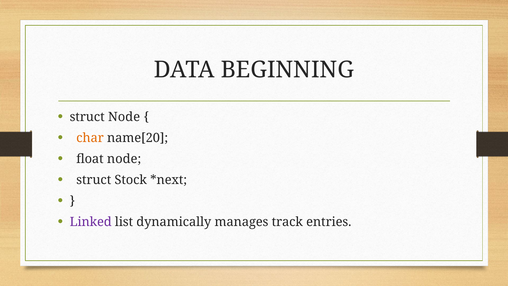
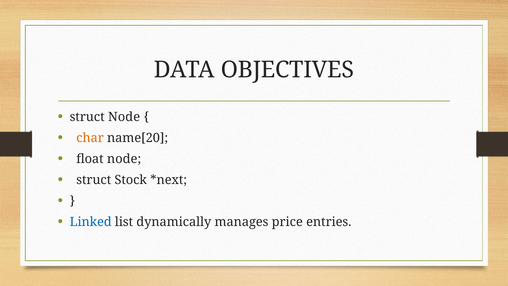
BEGINNING: BEGINNING -> OBJECTIVES
Linked colour: purple -> blue
track: track -> price
